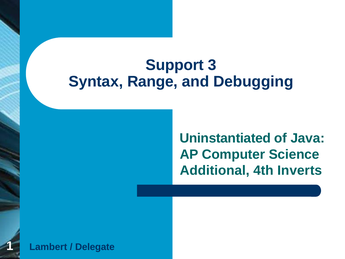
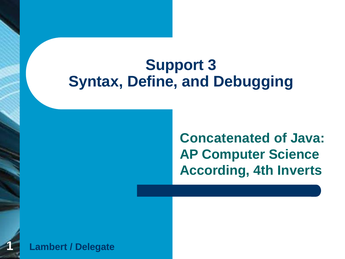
Range: Range -> Define
Uninstantiated: Uninstantiated -> Concatenated
Additional: Additional -> According
